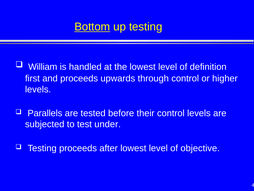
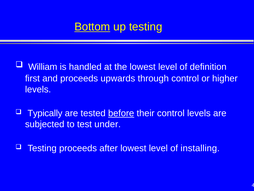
Parallels: Parallels -> Typically
before underline: none -> present
objective: objective -> installing
